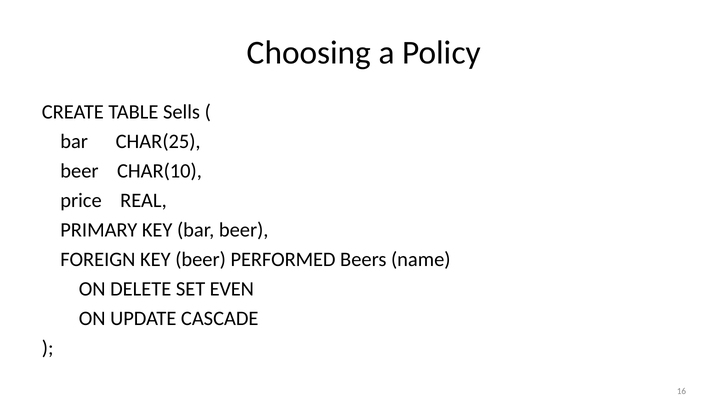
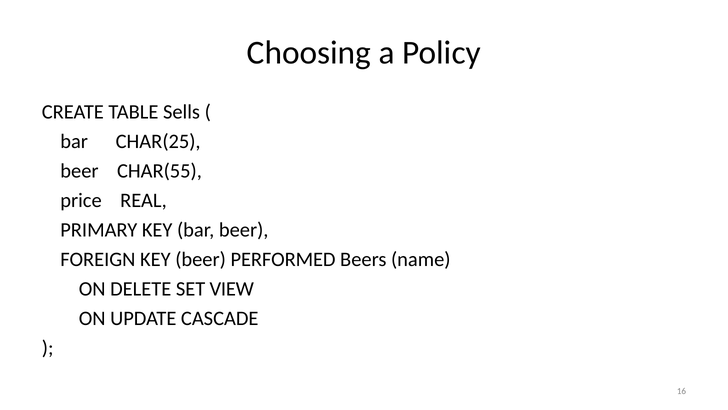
CHAR(10: CHAR(10 -> CHAR(55
EVEN: EVEN -> VIEW
